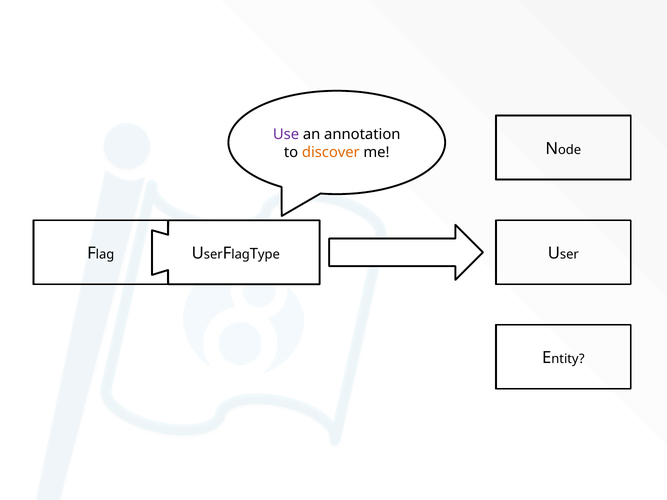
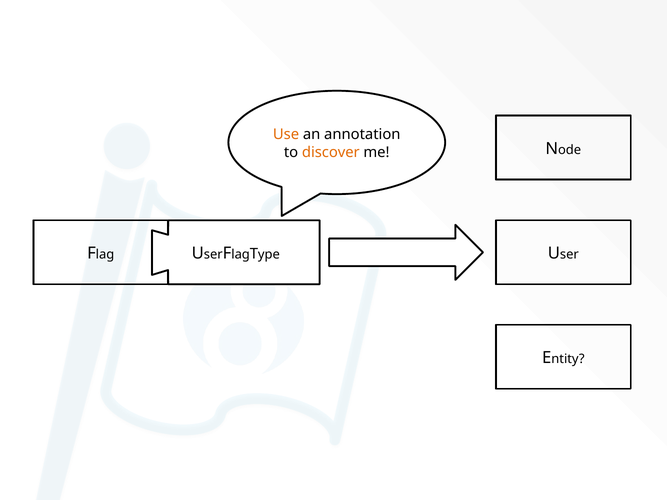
Use colour: purple -> orange
